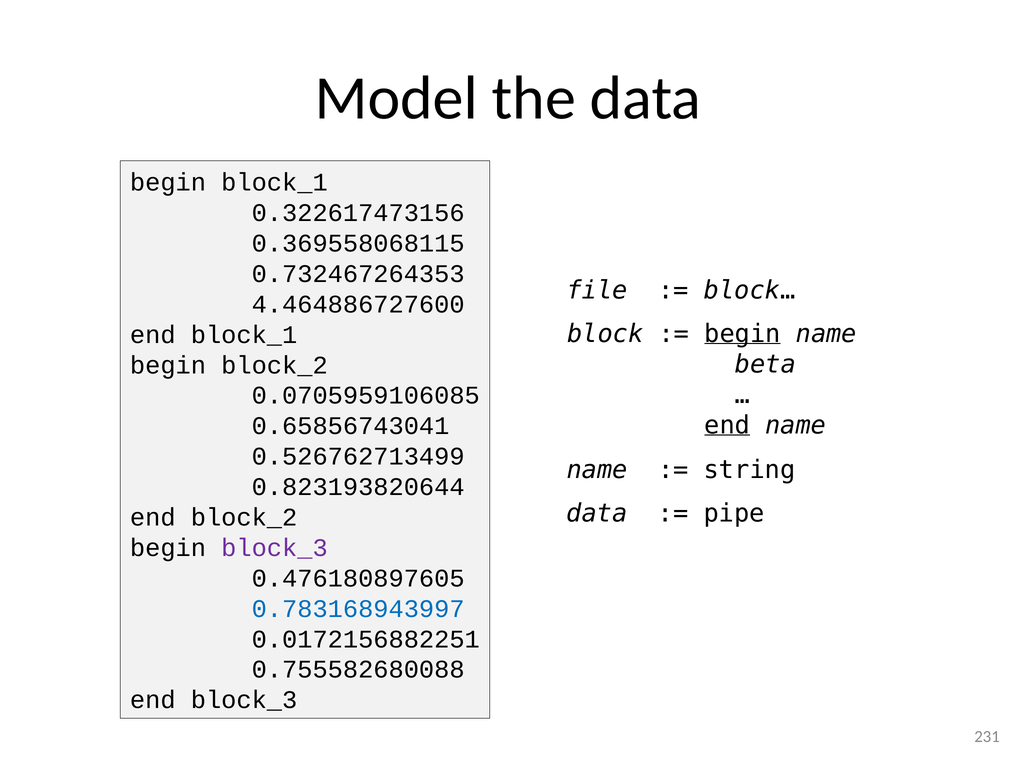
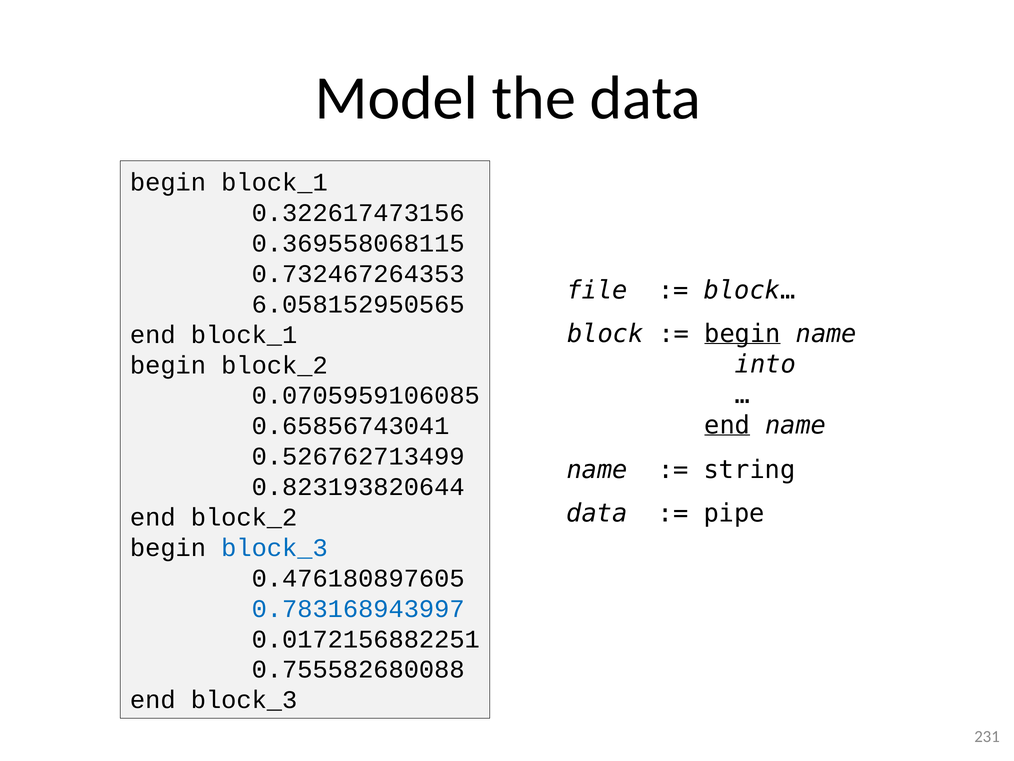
4.464886727600: 4.464886727600 -> 6.058152950565
beta: beta -> into
block_3 at (274, 547) colour: purple -> blue
